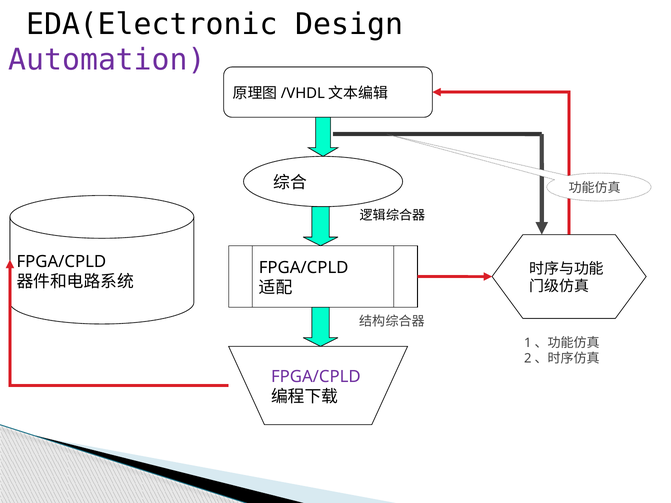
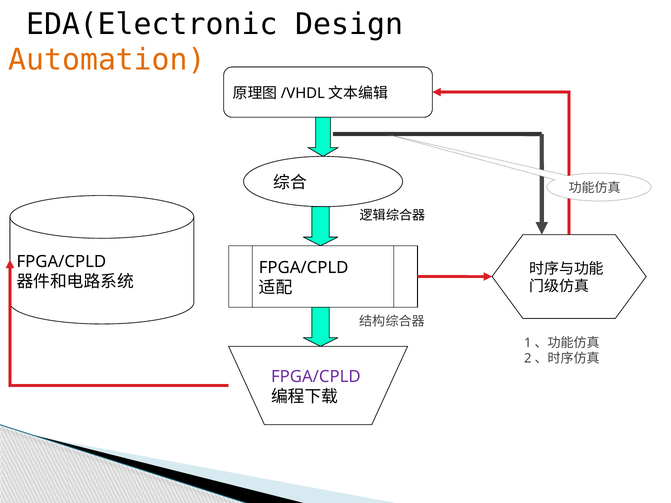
Automation colour: purple -> orange
